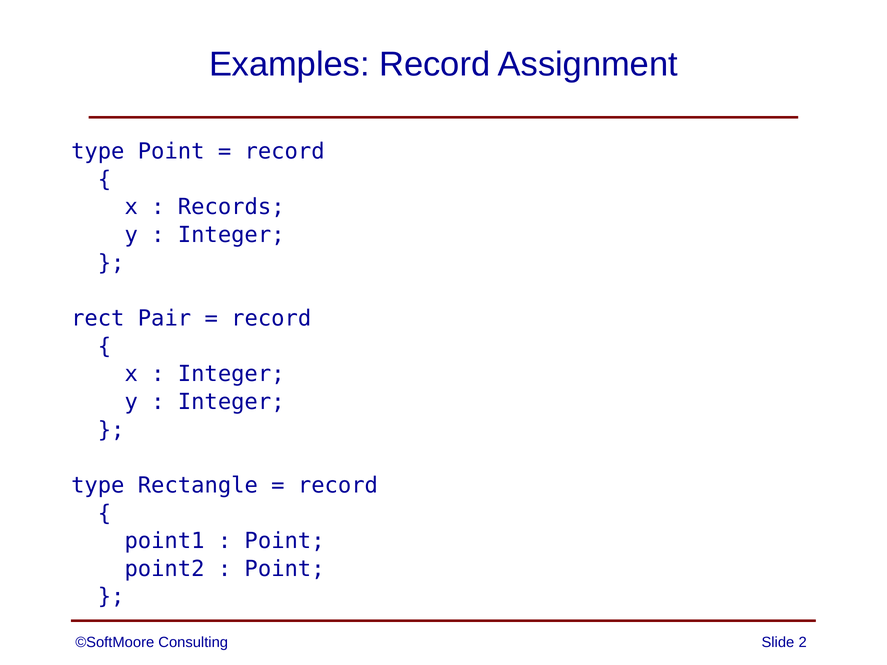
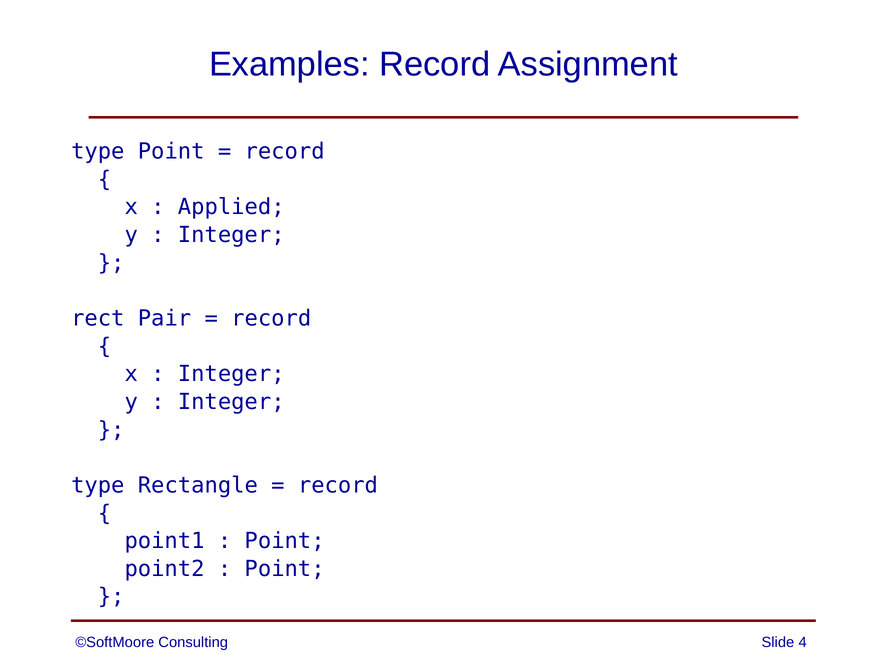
Records: Records -> Applied
2: 2 -> 4
